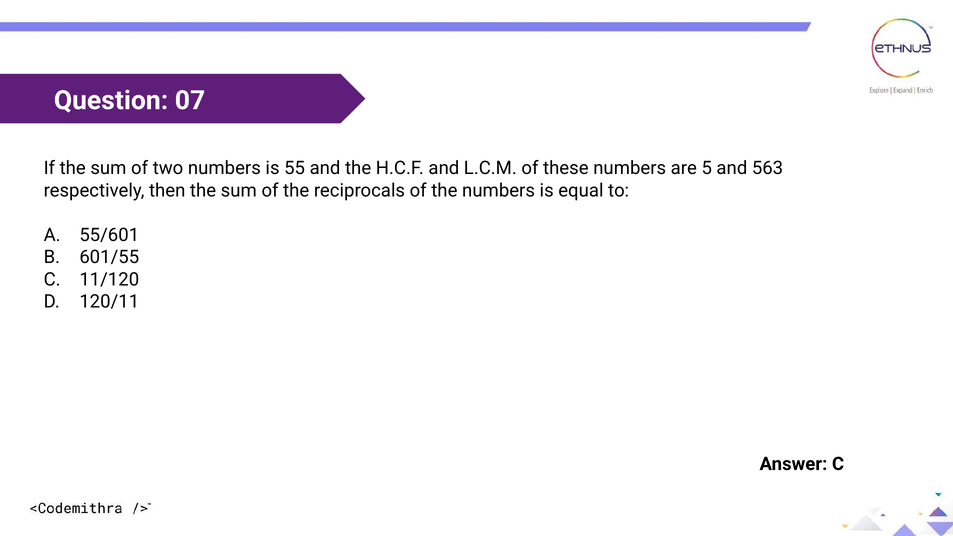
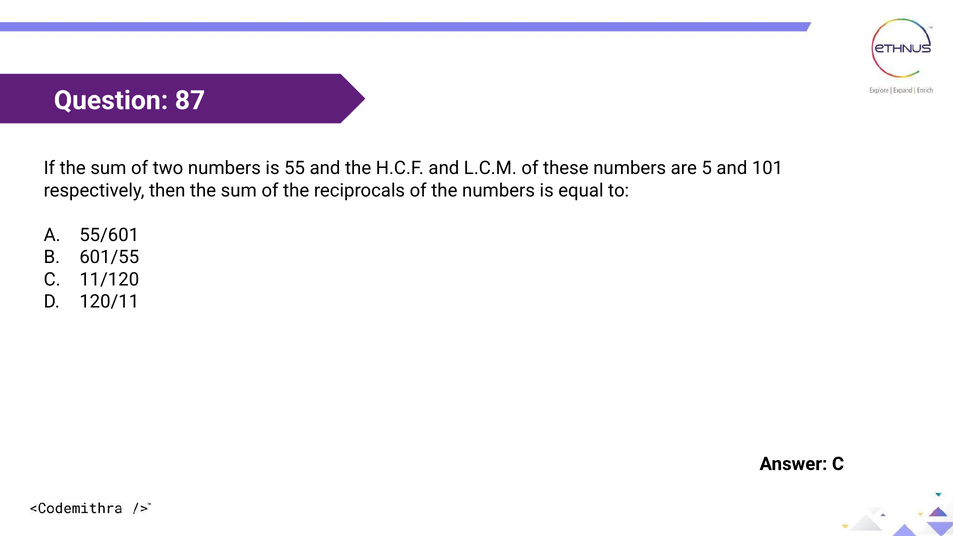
07: 07 -> 87
563: 563 -> 101
